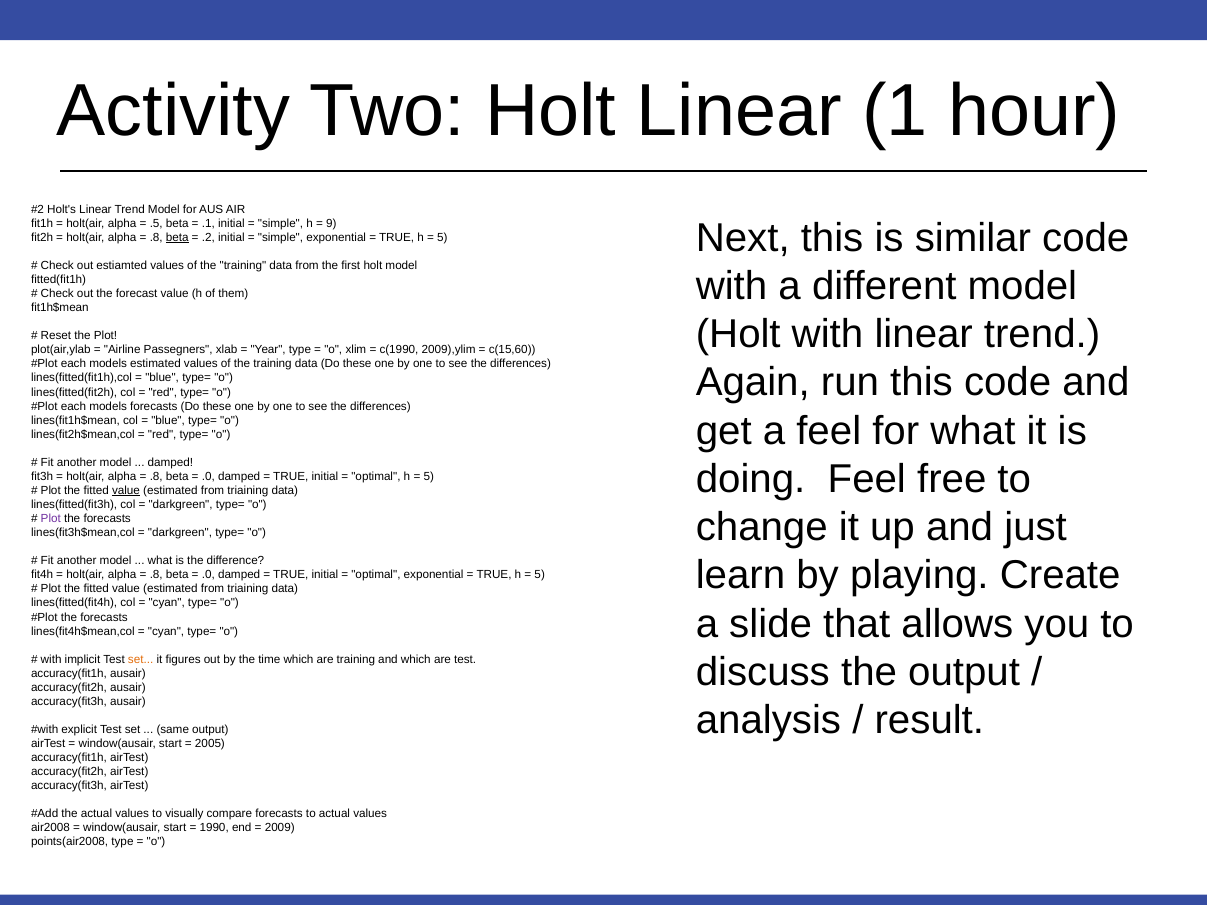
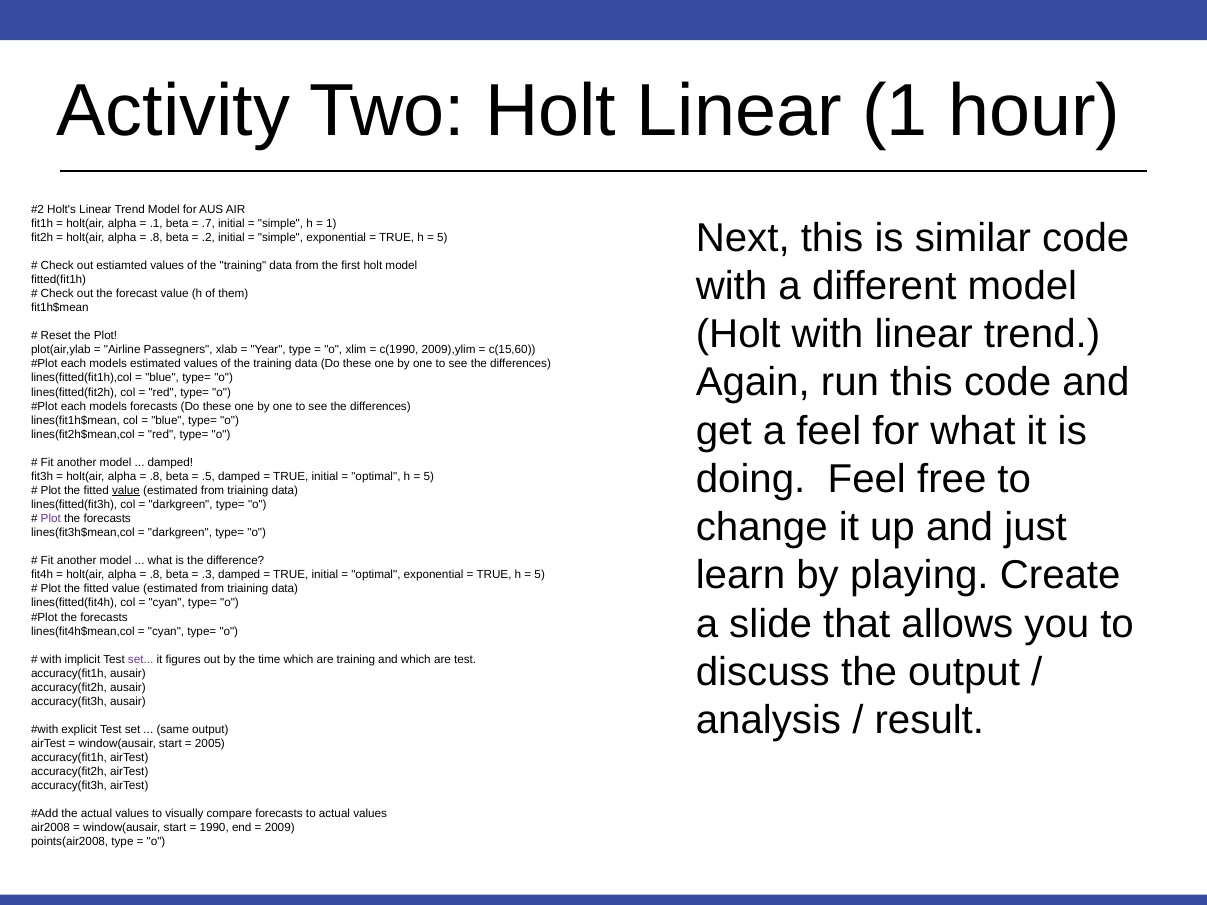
.5: .5 -> .1
.1: .1 -> .7
9 at (331, 223): 9 -> 1
beta at (177, 238) underline: present -> none
.0 at (208, 477): .0 -> .5
.0 at (208, 575): .0 -> .3
set at (141, 660) colour: orange -> purple
